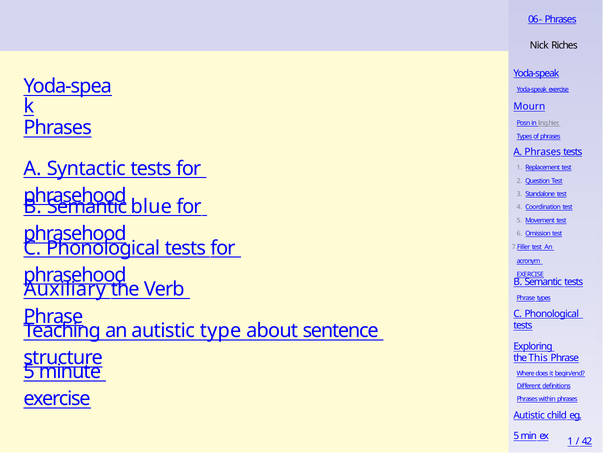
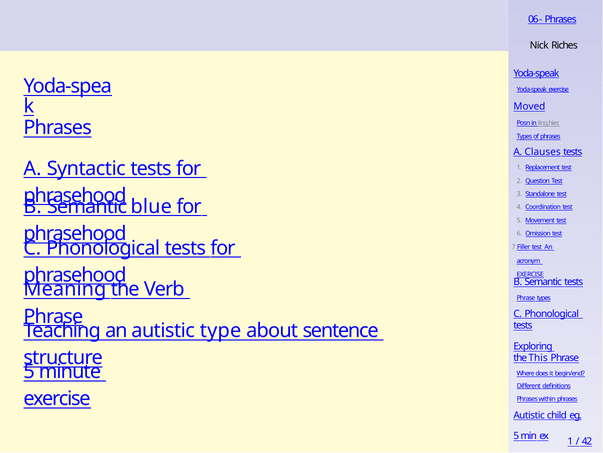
Mourn: Mourn -> Moved
A Phrases: Phrases -> Clauses
Auxiliary: Auxiliary -> Meaning
